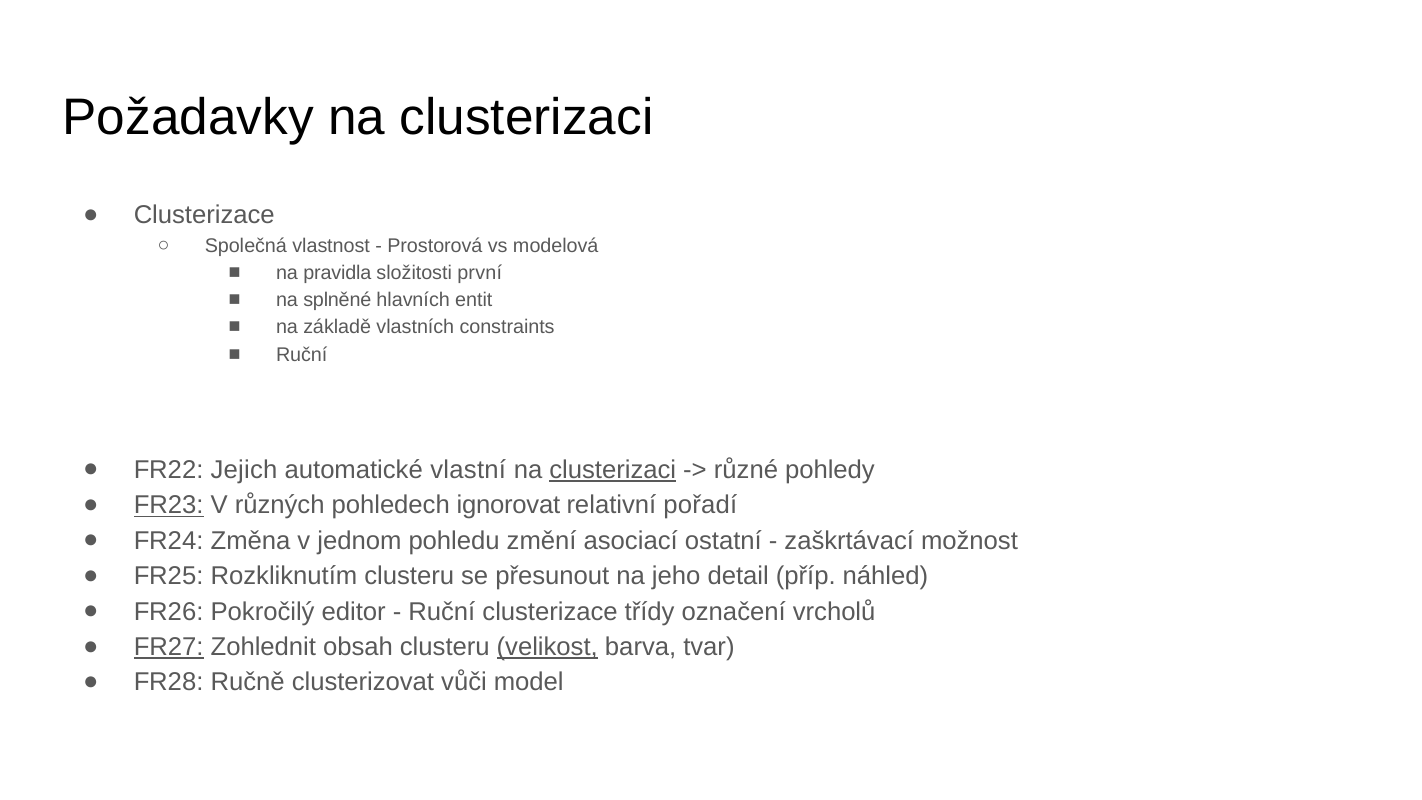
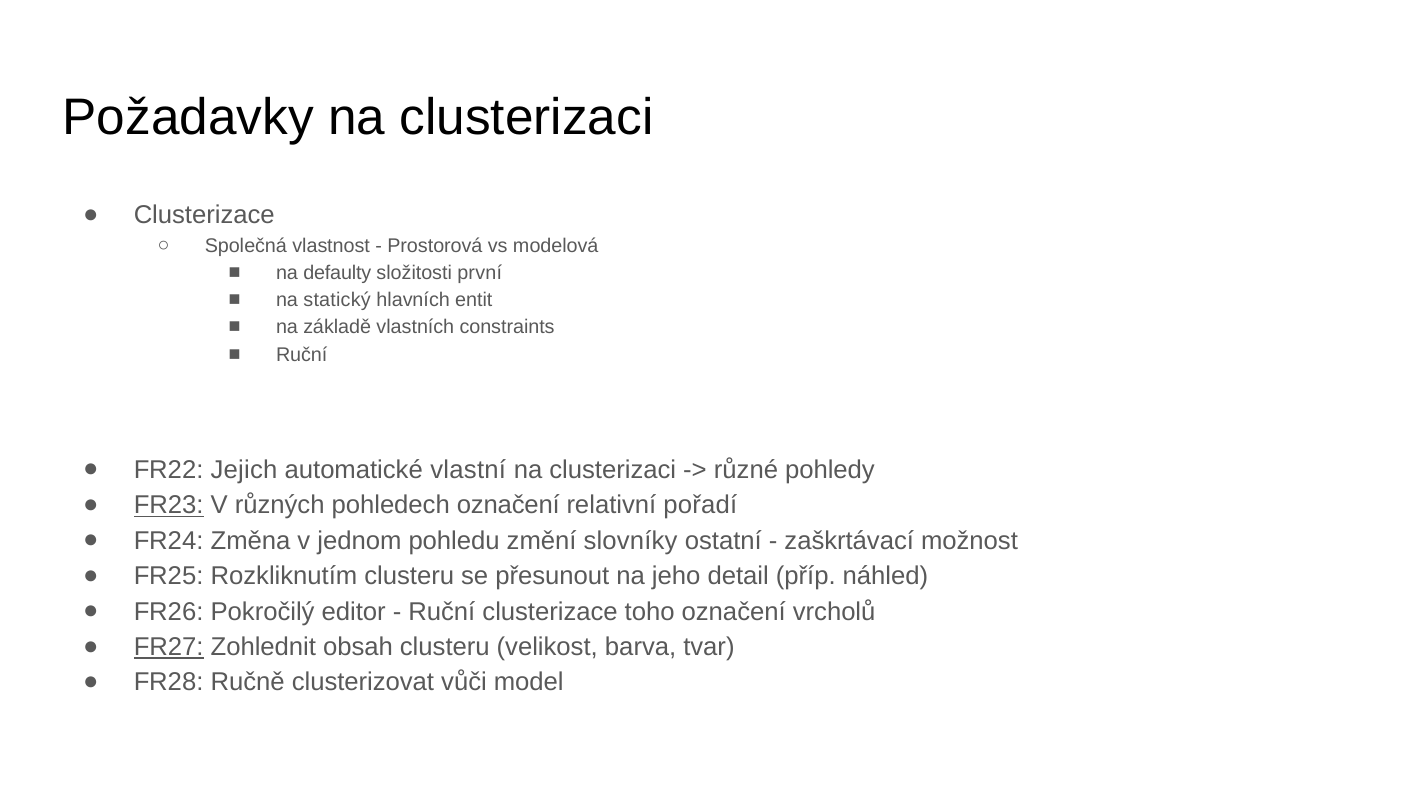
pravidla: pravidla -> defaulty
splněné: splněné -> statický
clusterizaci at (613, 470) underline: present -> none
pohledech ignorovat: ignorovat -> označení
asociací: asociací -> slovníky
třídy: třídy -> toho
velikost underline: present -> none
